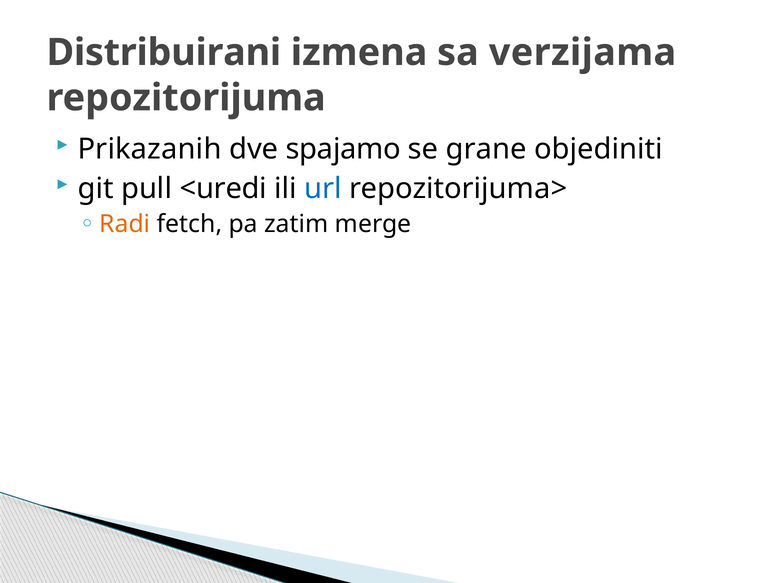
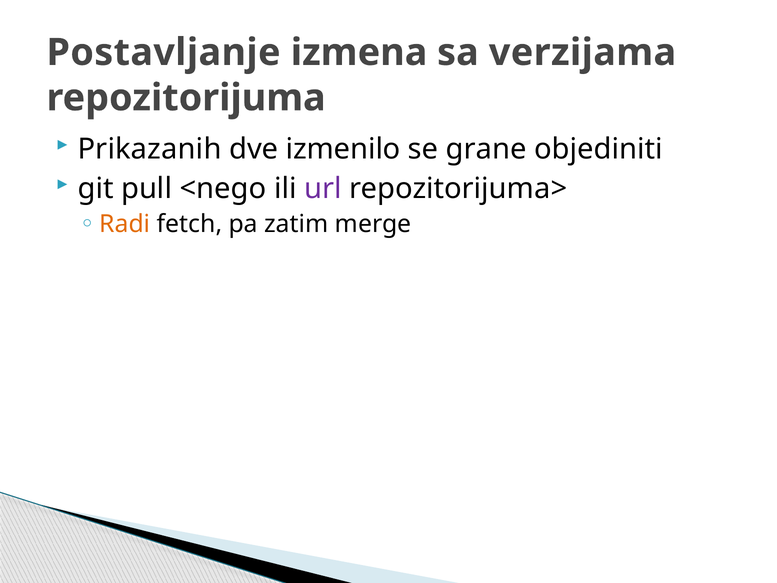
Distribuirani: Distribuirani -> Postavljanje
spajamo: spajamo -> izmenilo
<uredi: <uredi -> <nego
url colour: blue -> purple
